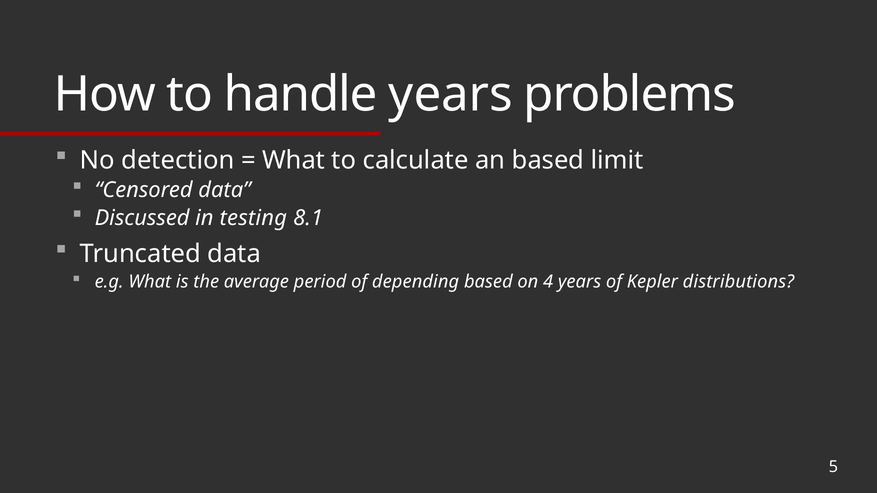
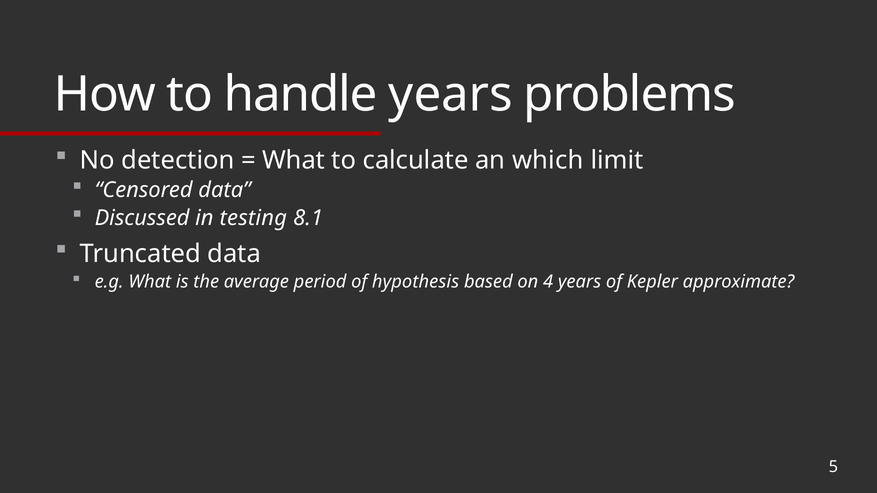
an based: based -> which
depending: depending -> hypothesis
distributions: distributions -> approximate
